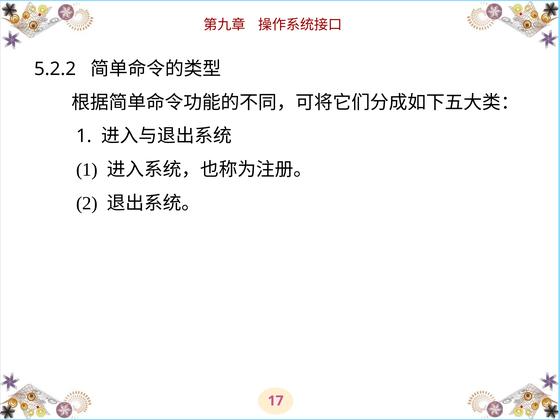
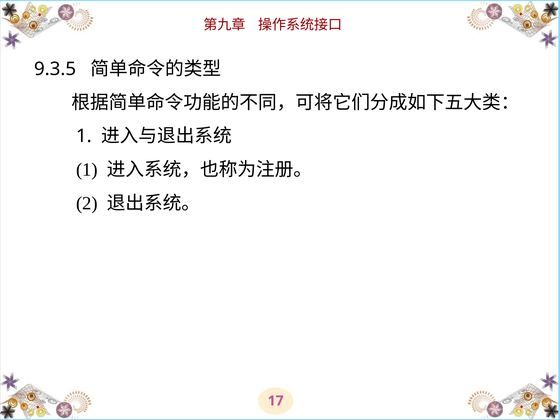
5.2.2: 5.2.2 -> 9.3.5
